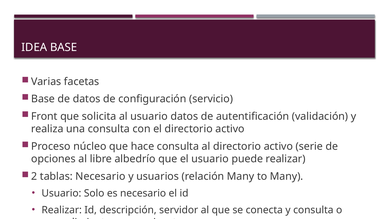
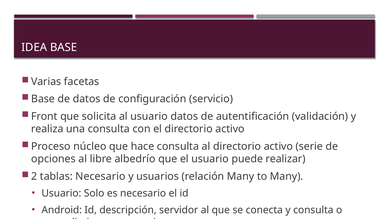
Realizar at (62, 210): Realizar -> Android
